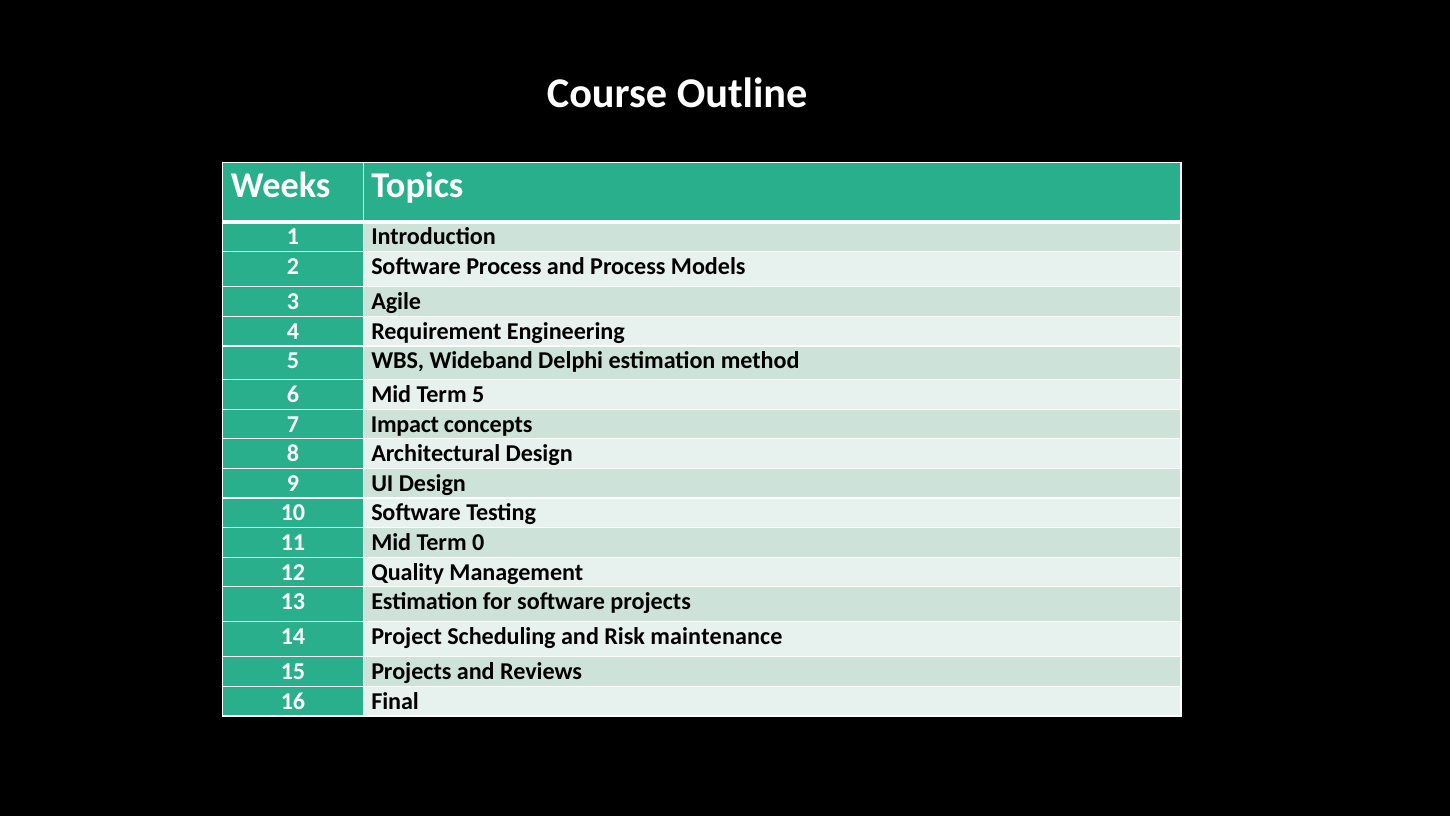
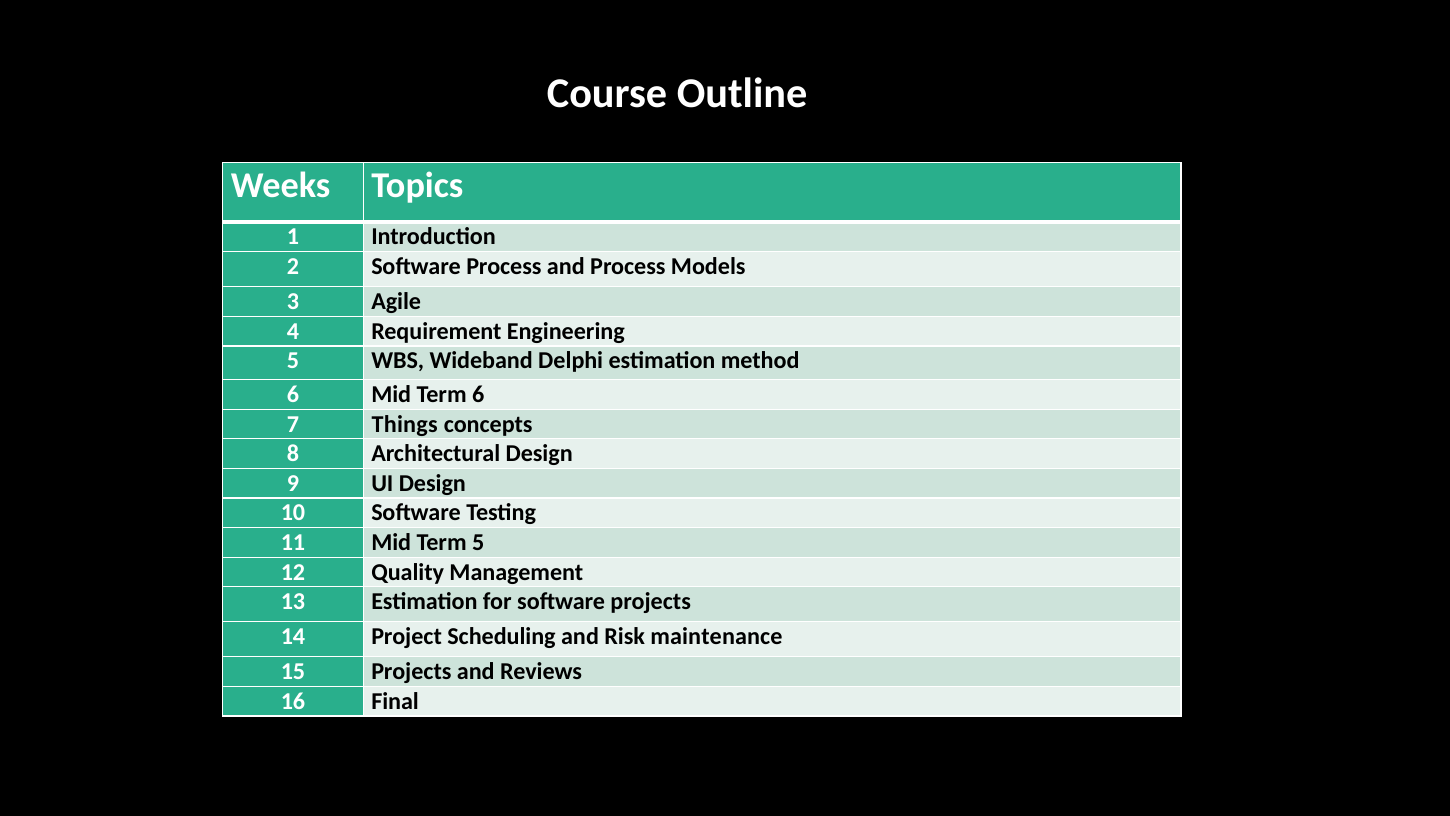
Term 5: 5 -> 6
Impact: Impact -> Things
Term 0: 0 -> 5
